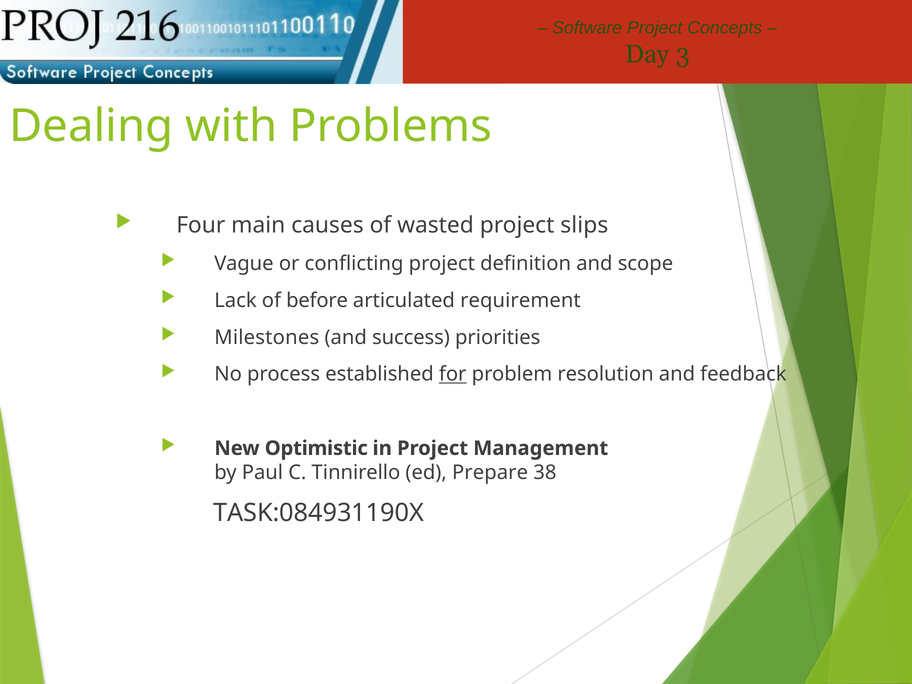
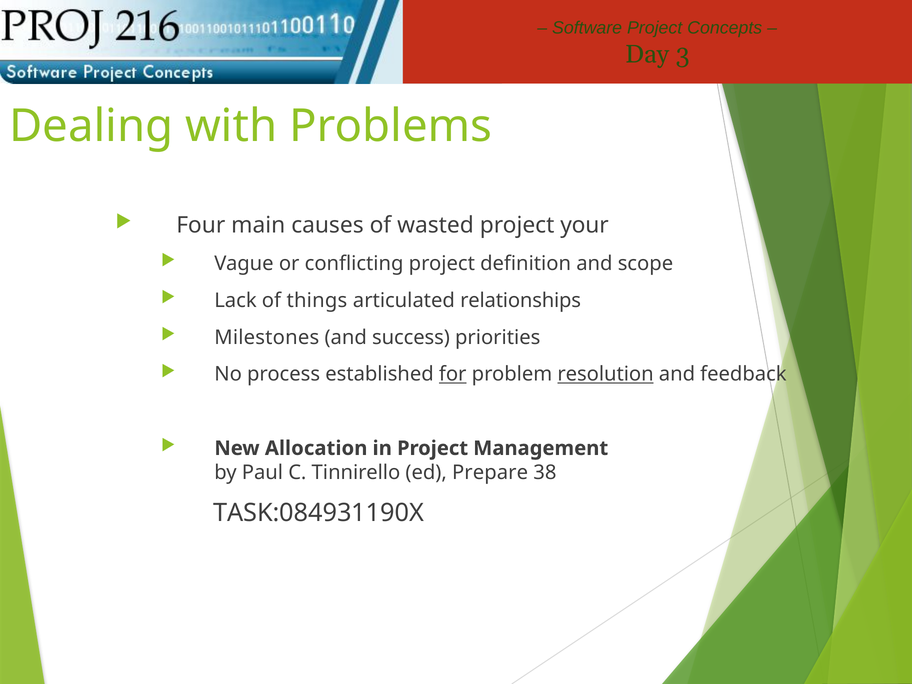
slips: slips -> your
before: before -> things
requirement: requirement -> relationships
resolution underline: none -> present
Optimistic: Optimistic -> Allocation
